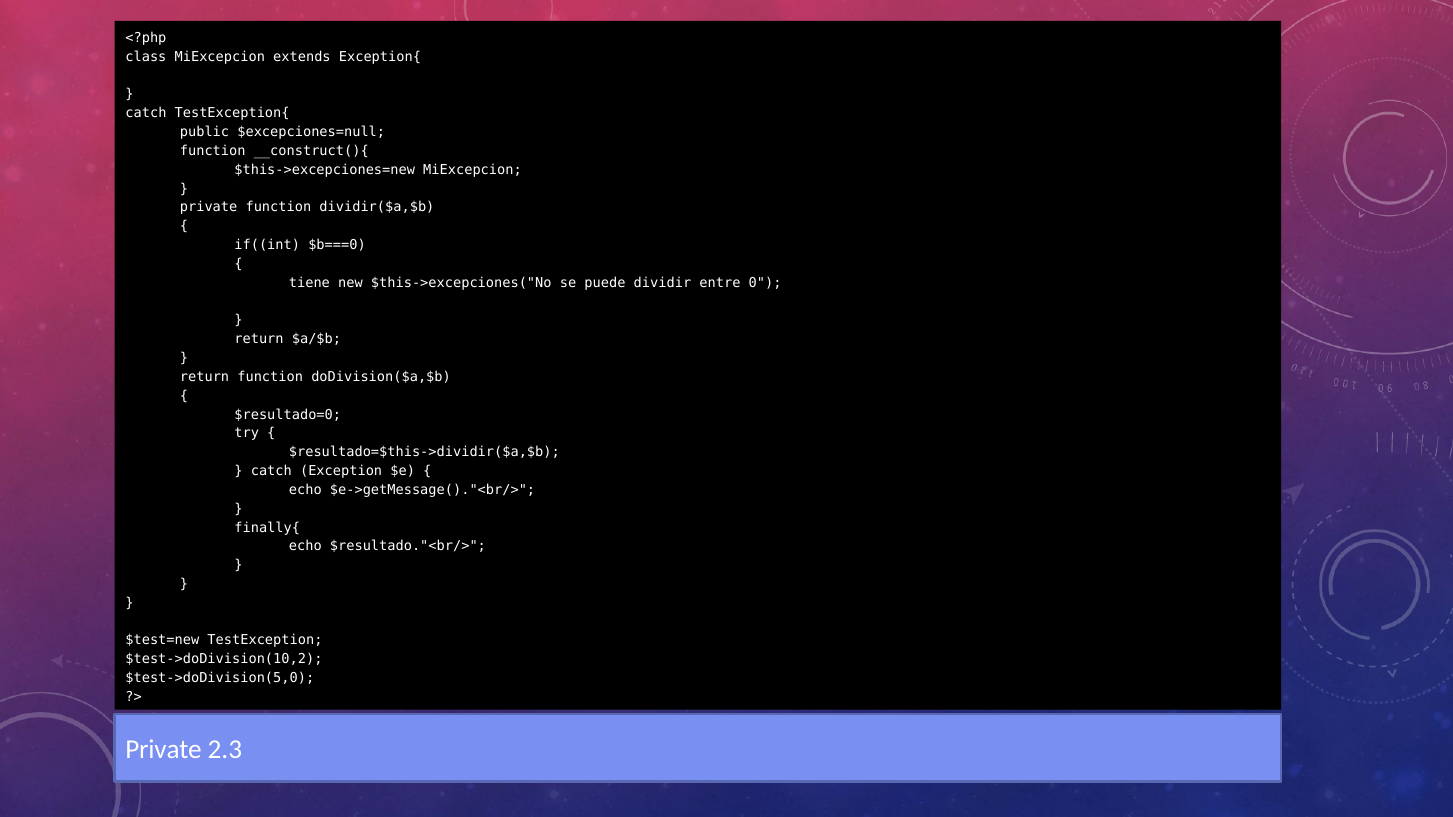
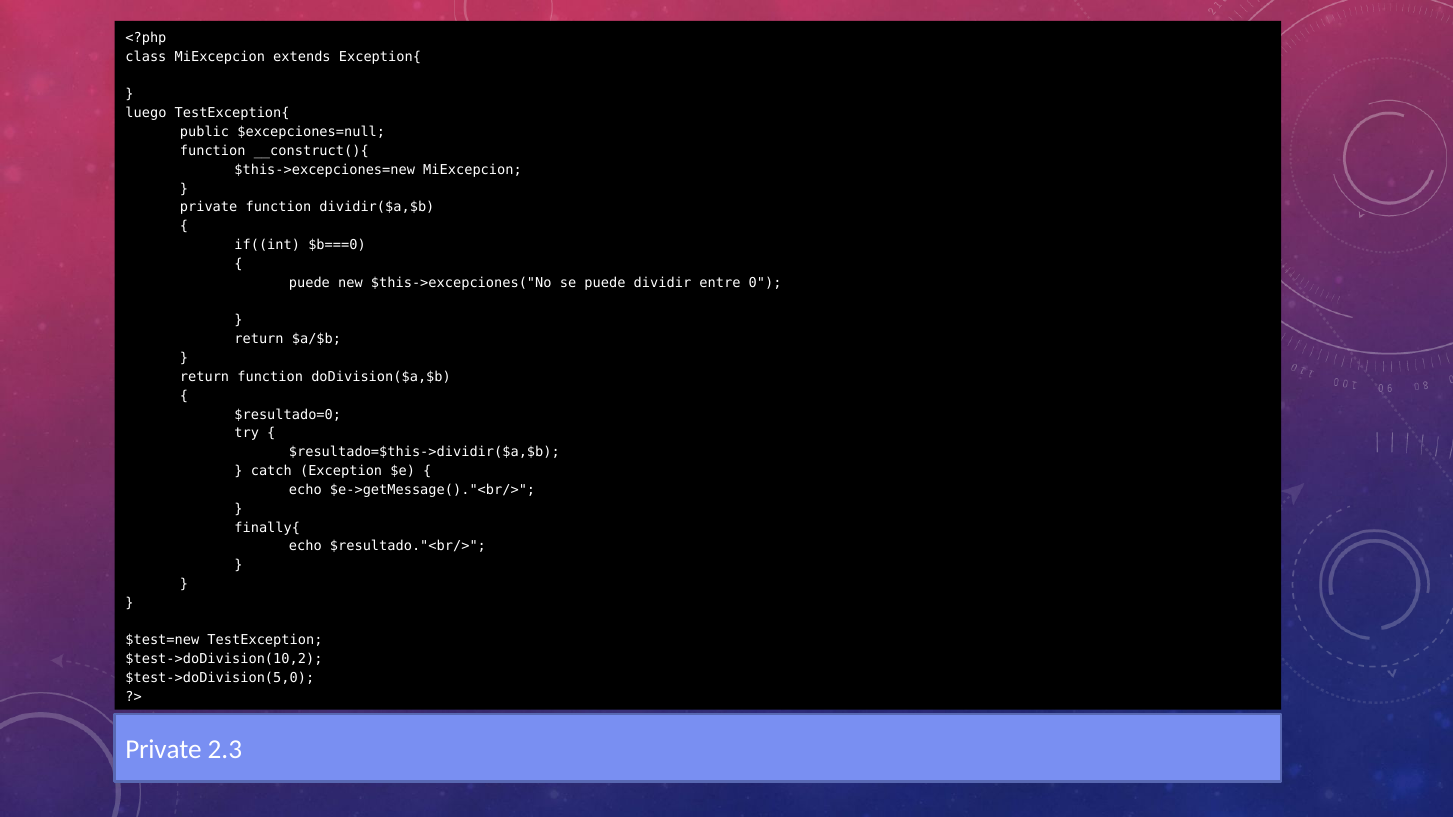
catch at (146, 113): catch -> luego
tiene at (309, 283): tiene -> puede
